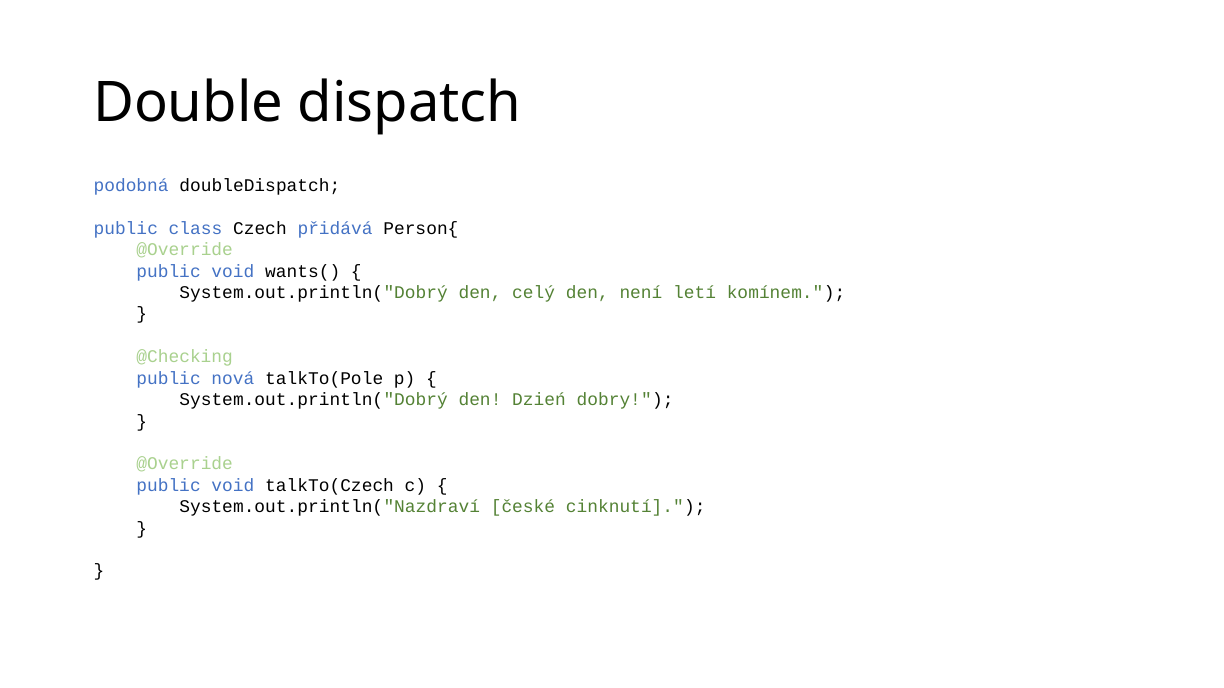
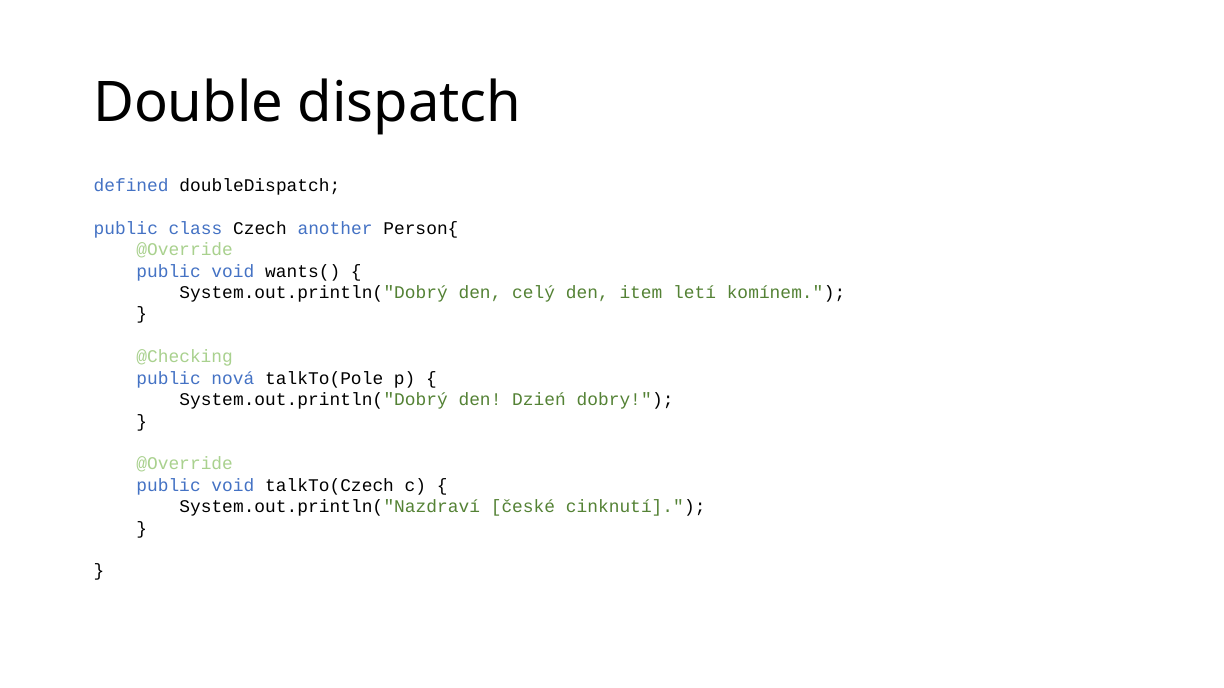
podobná: podobná -> defined
přidává: přidává -> another
není: není -> item
